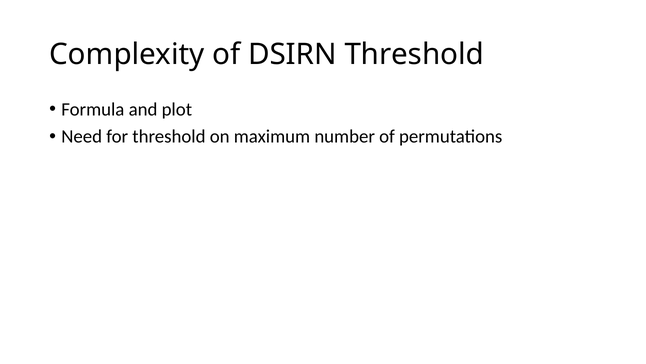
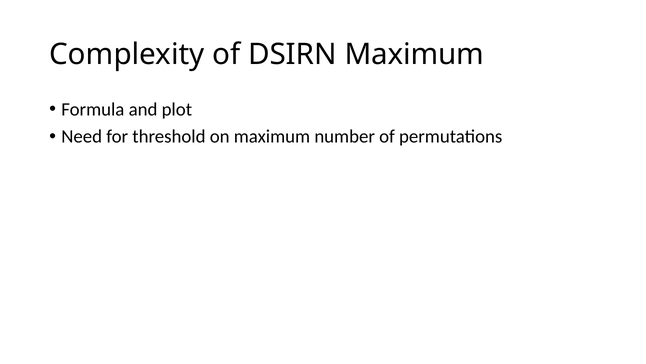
DSIRN Threshold: Threshold -> Maximum
